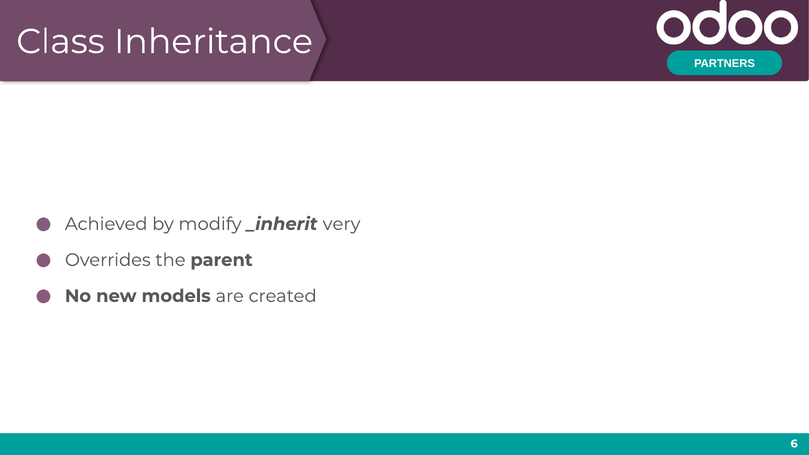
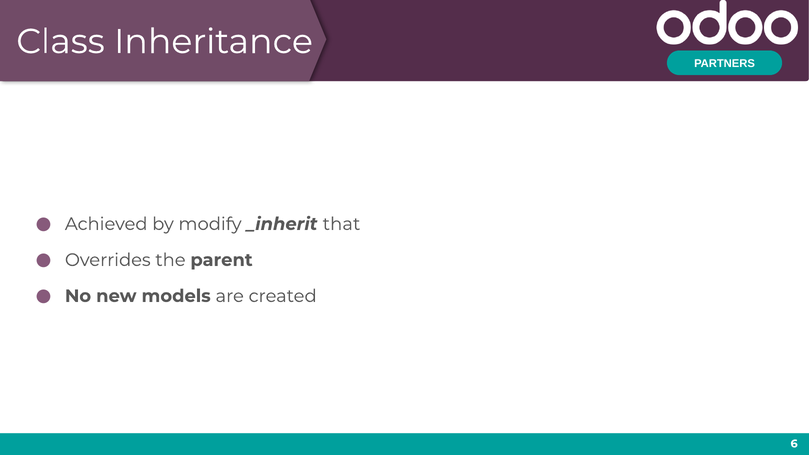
very: very -> that
